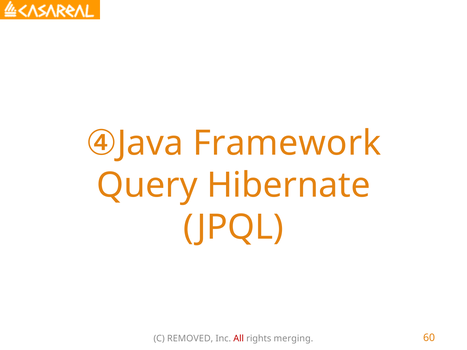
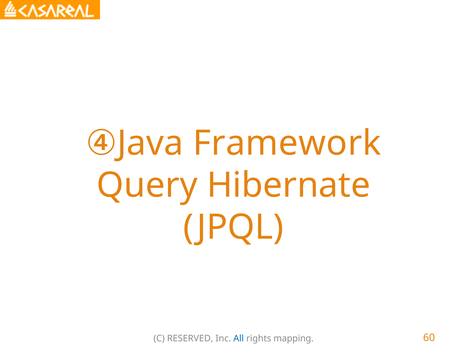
REMOVED: REMOVED -> RESERVED
All colour: red -> blue
merging: merging -> mapping
